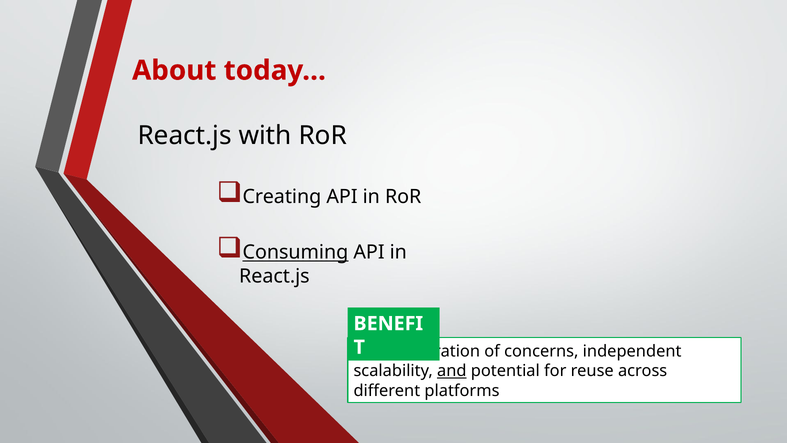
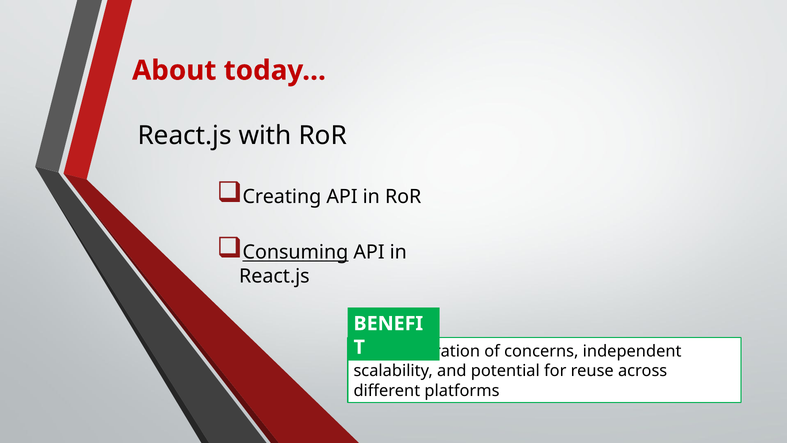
and underline: present -> none
